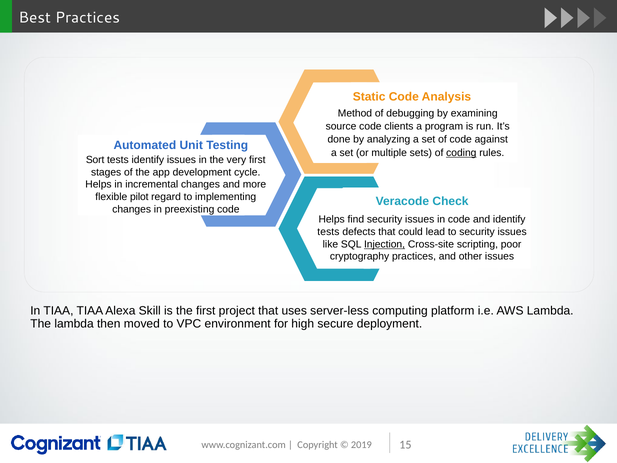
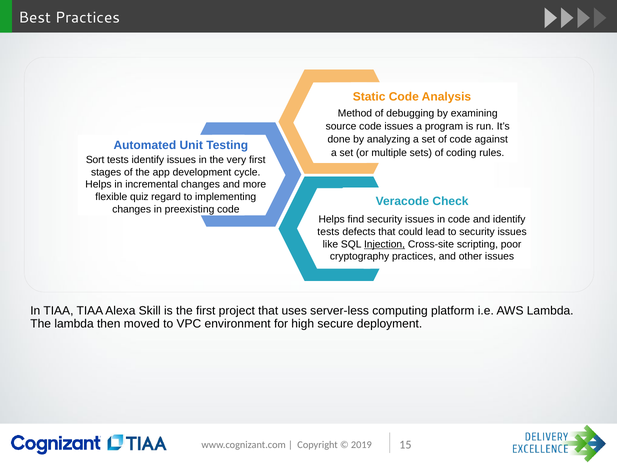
code clients: clients -> issues
coding underline: present -> none
pilot: pilot -> quiz
